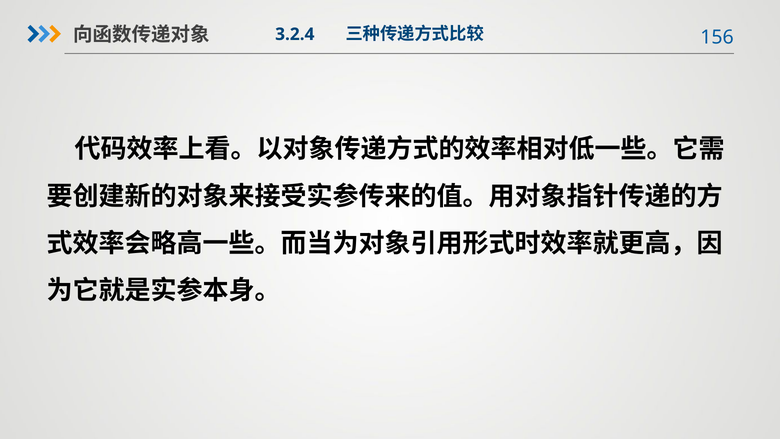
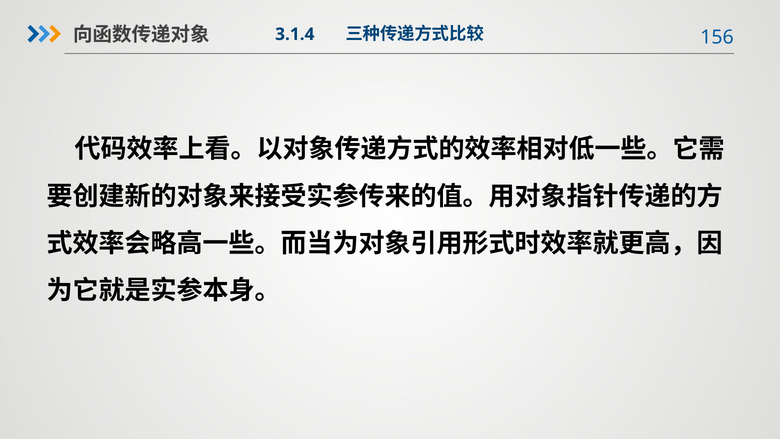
3.2.4: 3.2.4 -> 3.1.4
